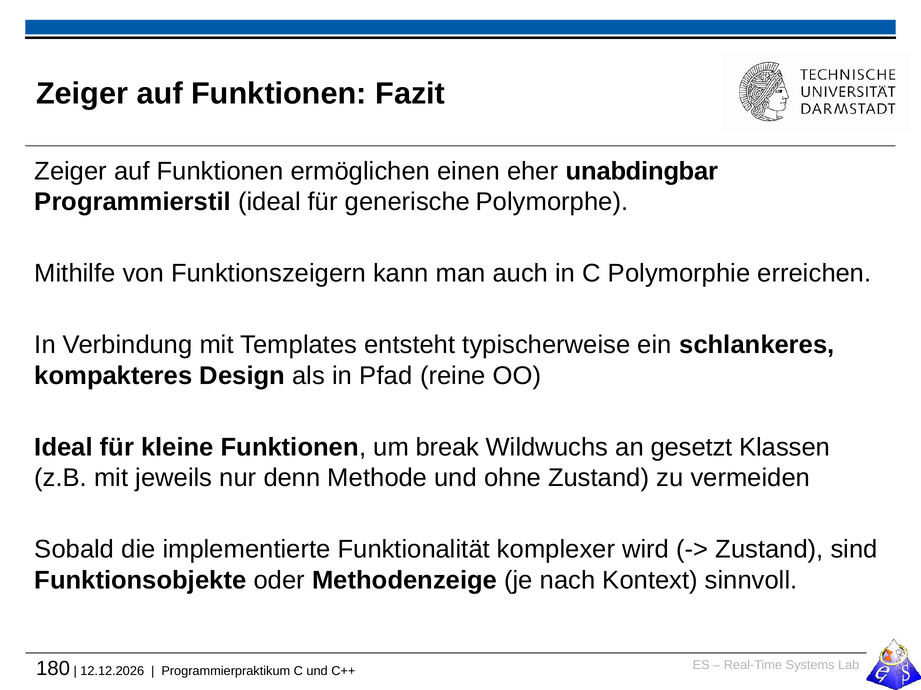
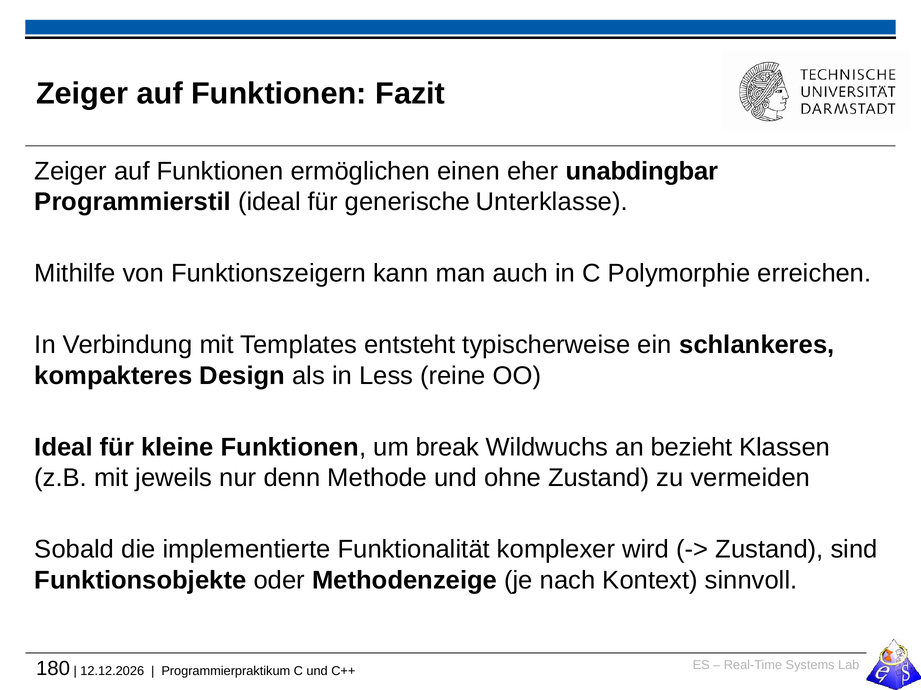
Polymorphe: Polymorphe -> Unterklasse
Pfad: Pfad -> Less
gesetzt: gesetzt -> bezieht
